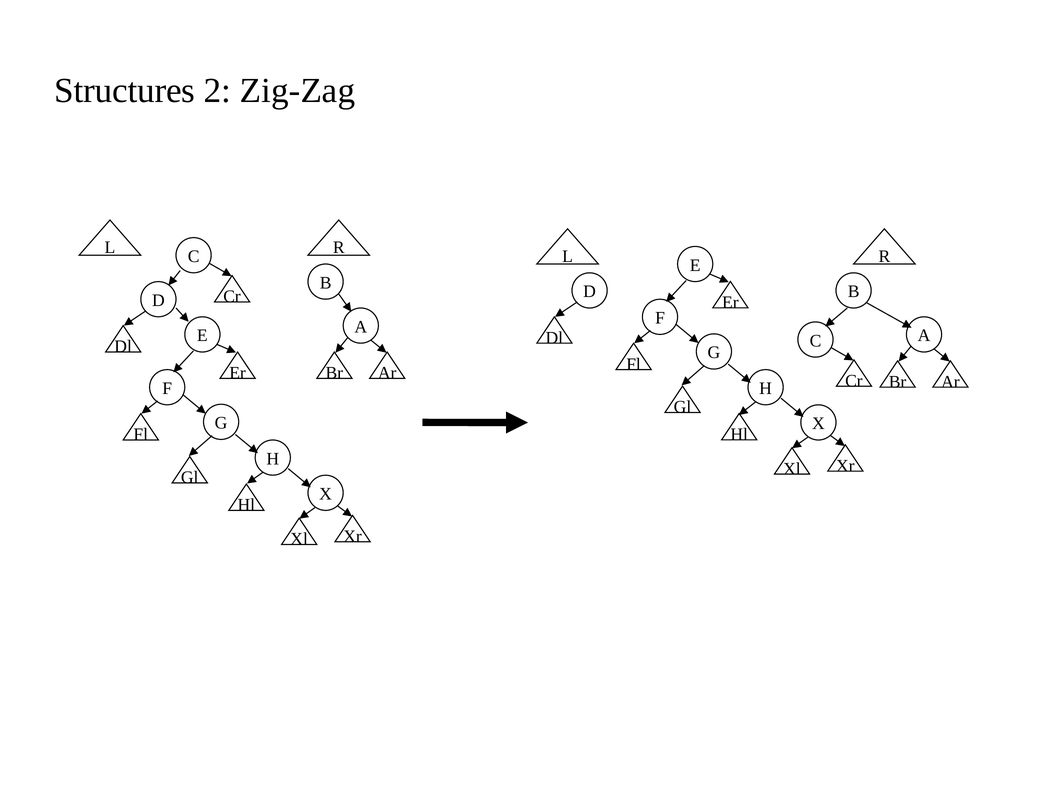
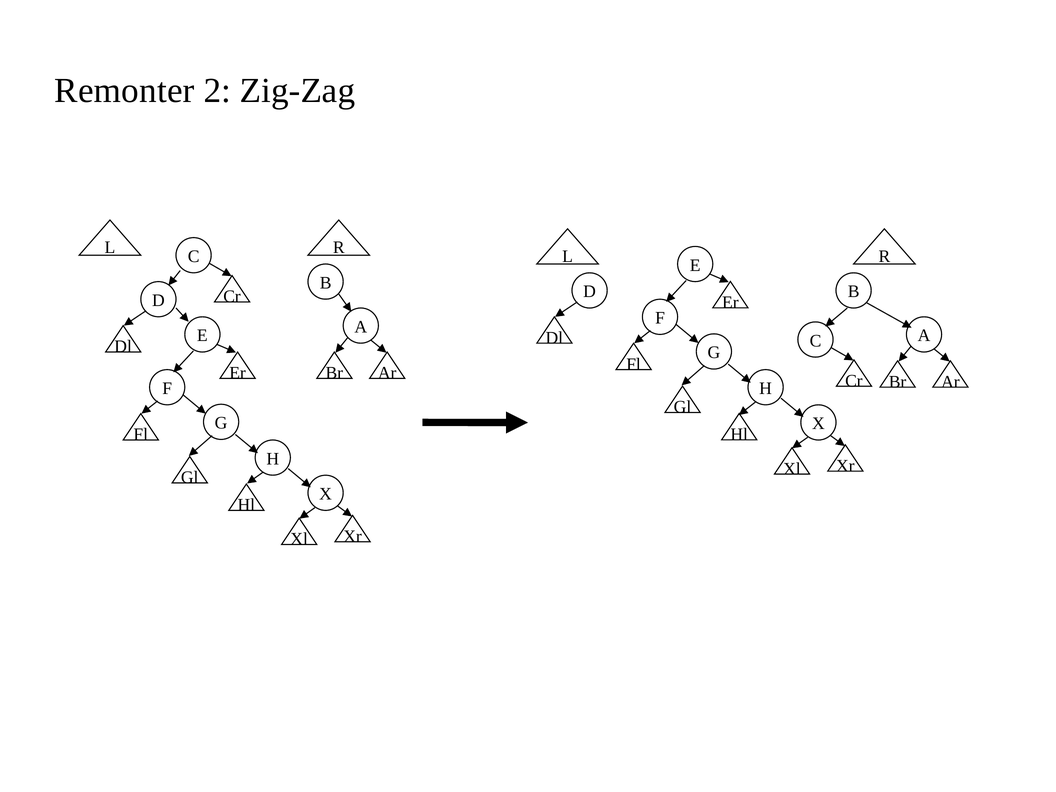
Structures: Structures -> Remonter
